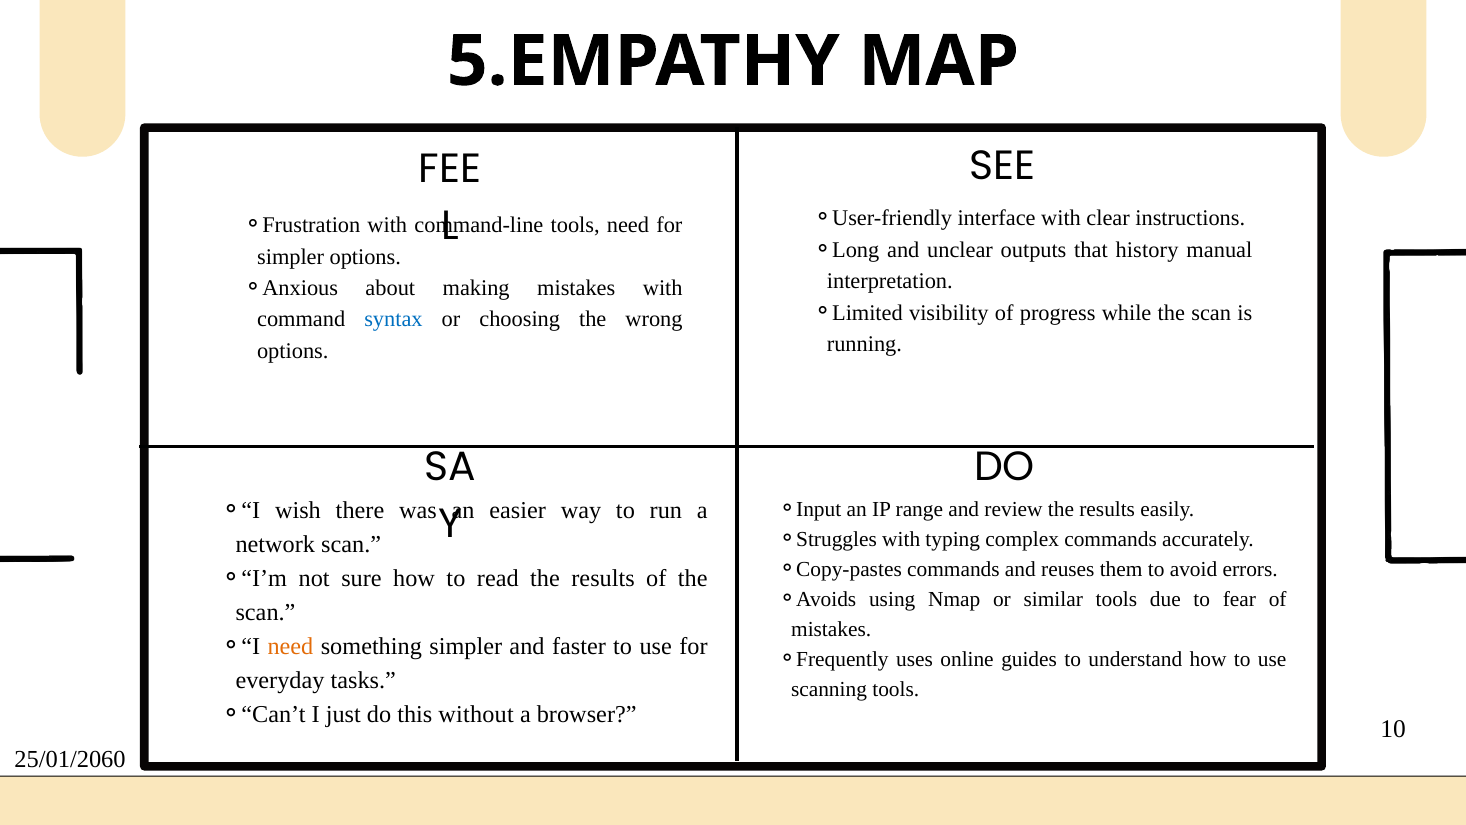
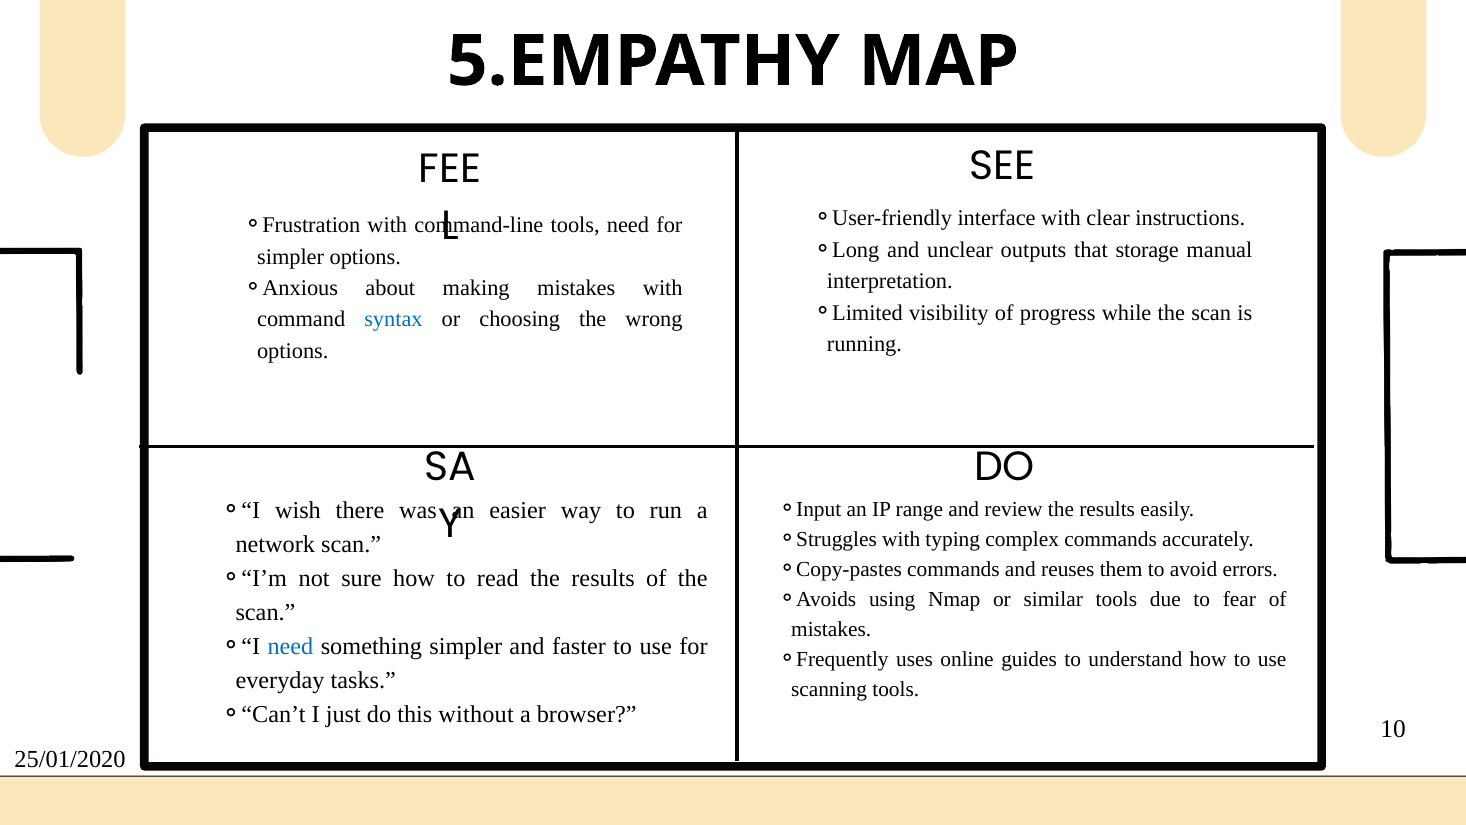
history: history -> storage
need at (290, 647) colour: orange -> blue
25/01/2060: 25/01/2060 -> 25/01/2020
